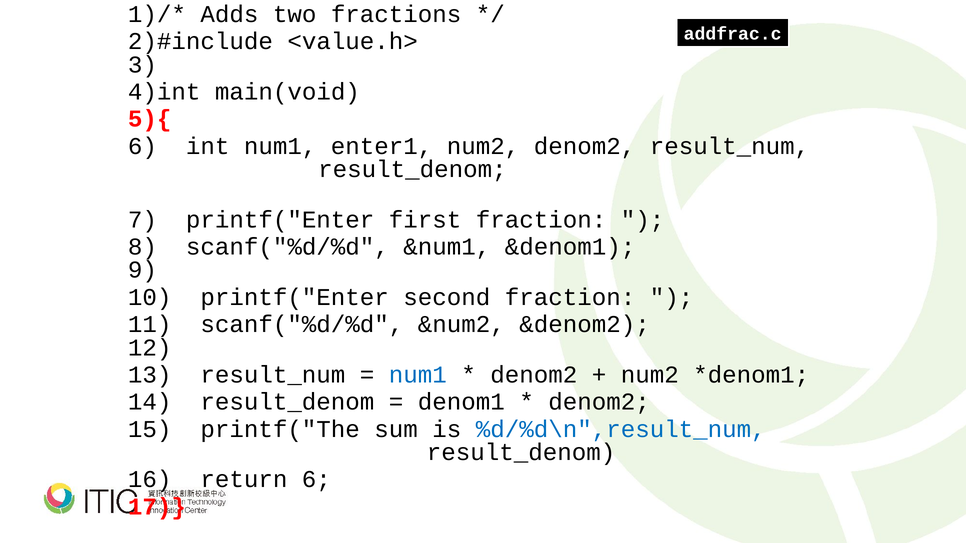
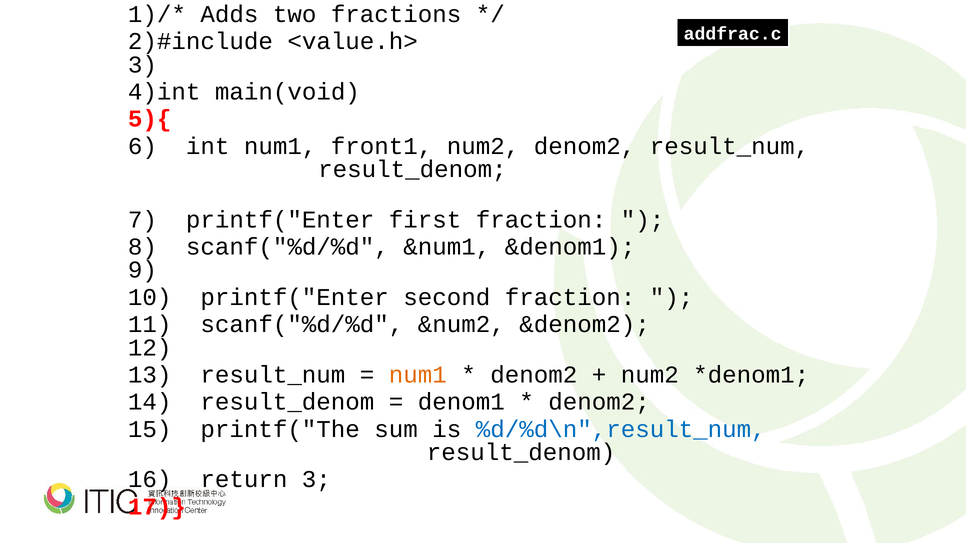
enter1: enter1 -> front1
num1 at (418, 375) colour: blue -> orange
return 6: 6 -> 3
